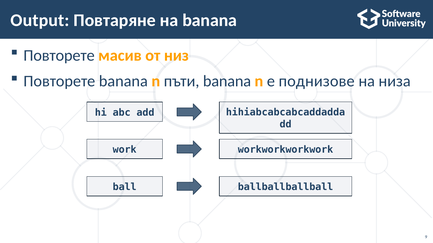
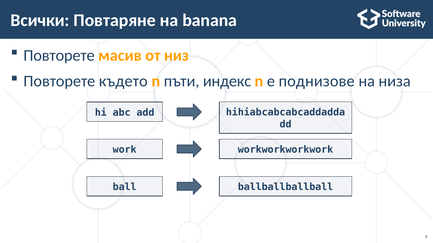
Output: Output -> Всички
Повторете banana: banana -> където
пъти banana: banana -> индекс
